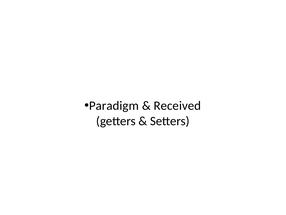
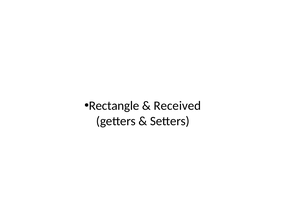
Paradigm: Paradigm -> Rectangle
